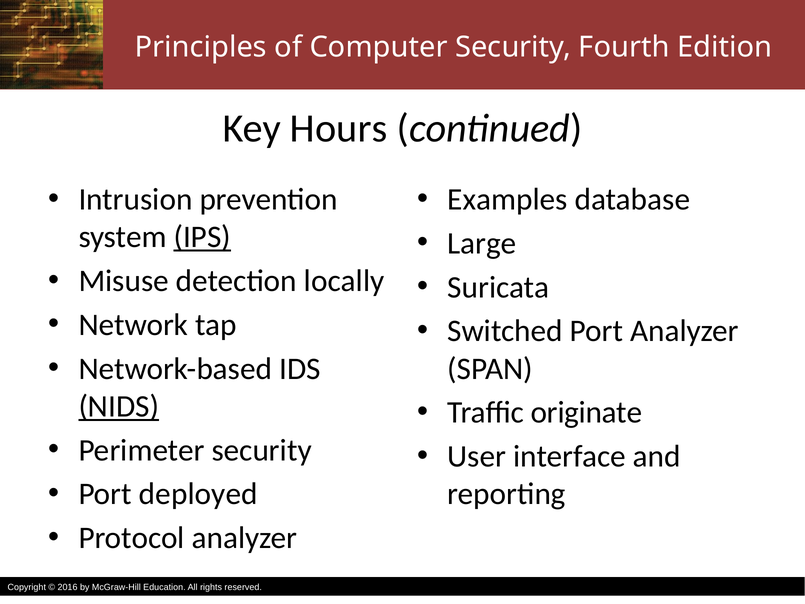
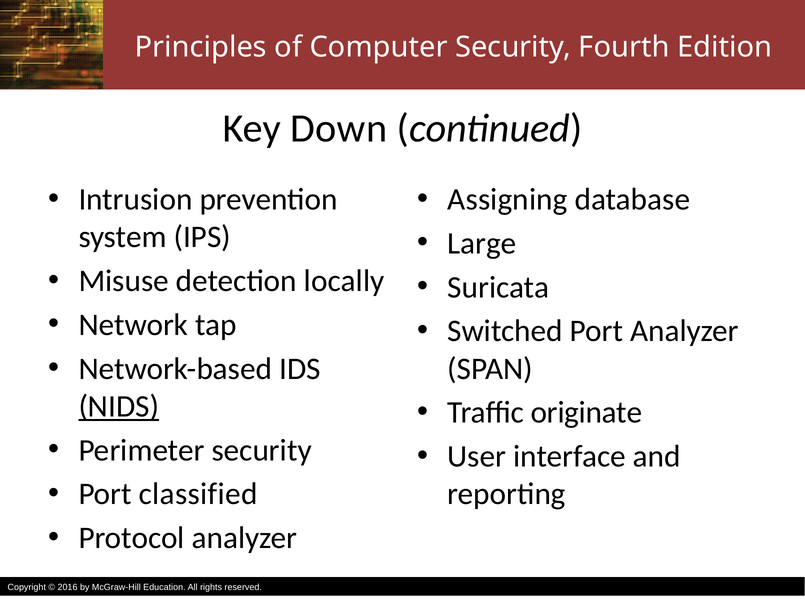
Hours: Hours -> Down
Examples: Examples -> Assigning
IPS underline: present -> none
deployed: deployed -> classified
